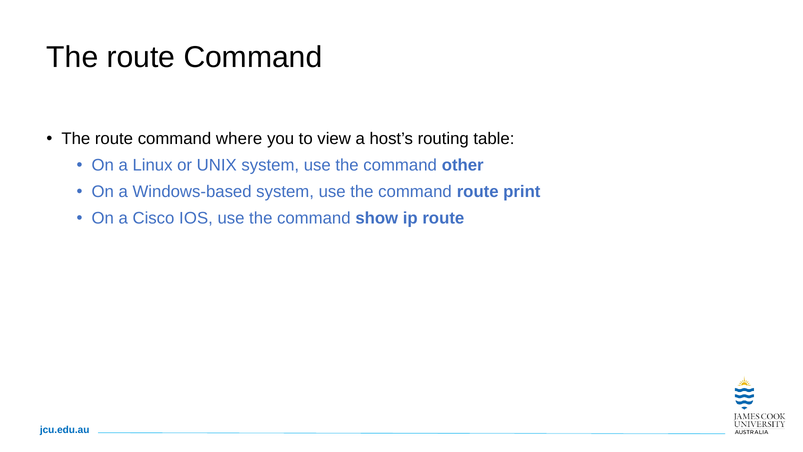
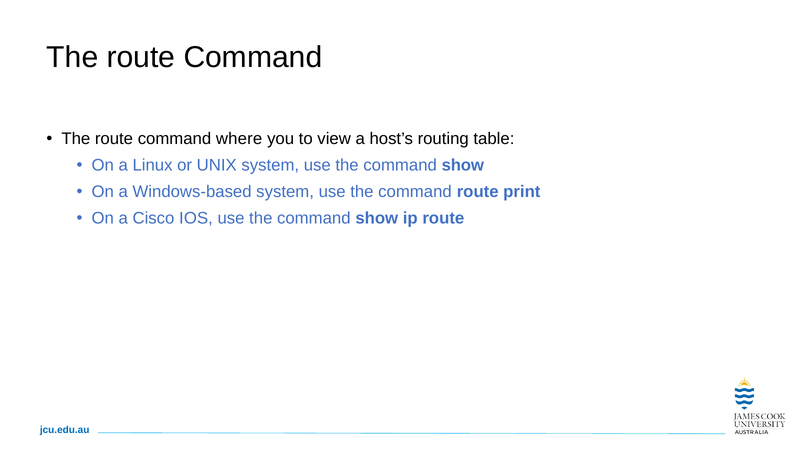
other at (463, 165): other -> show
